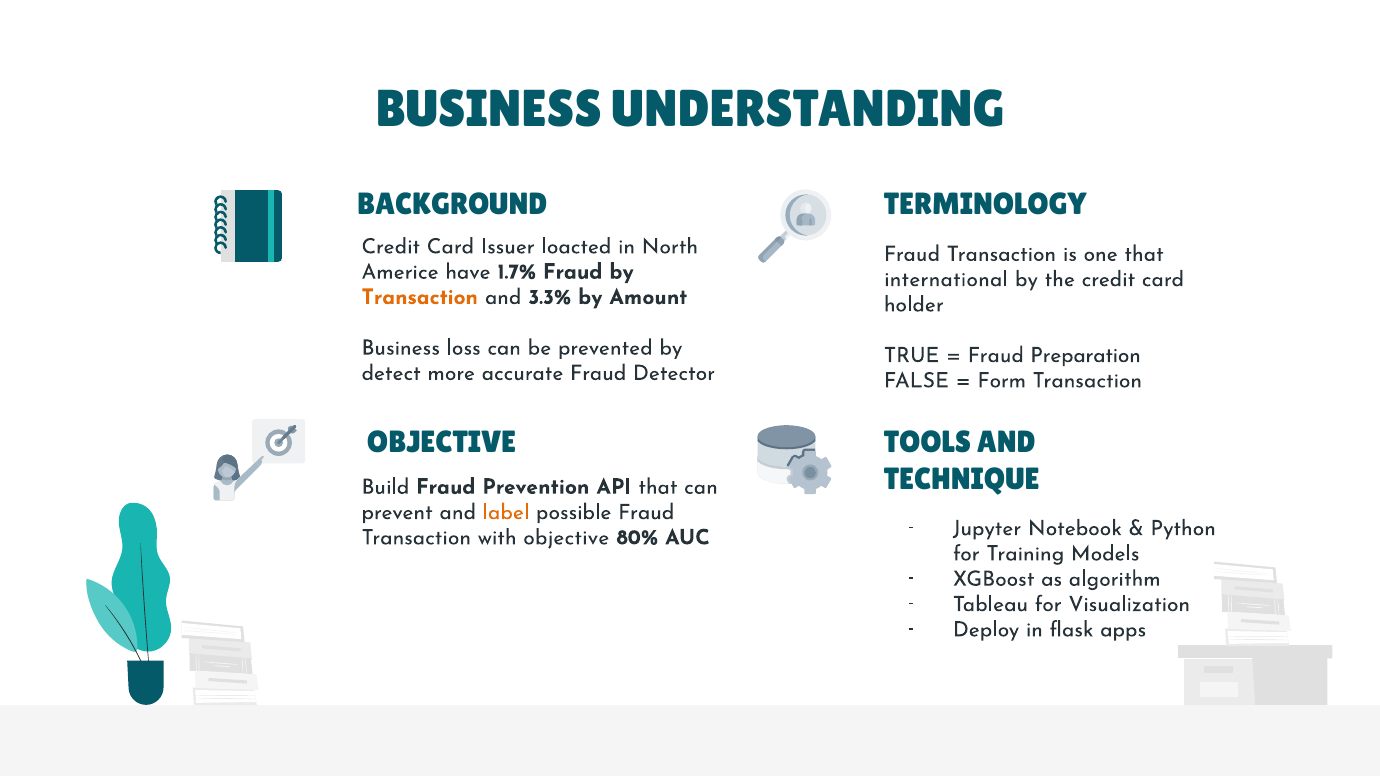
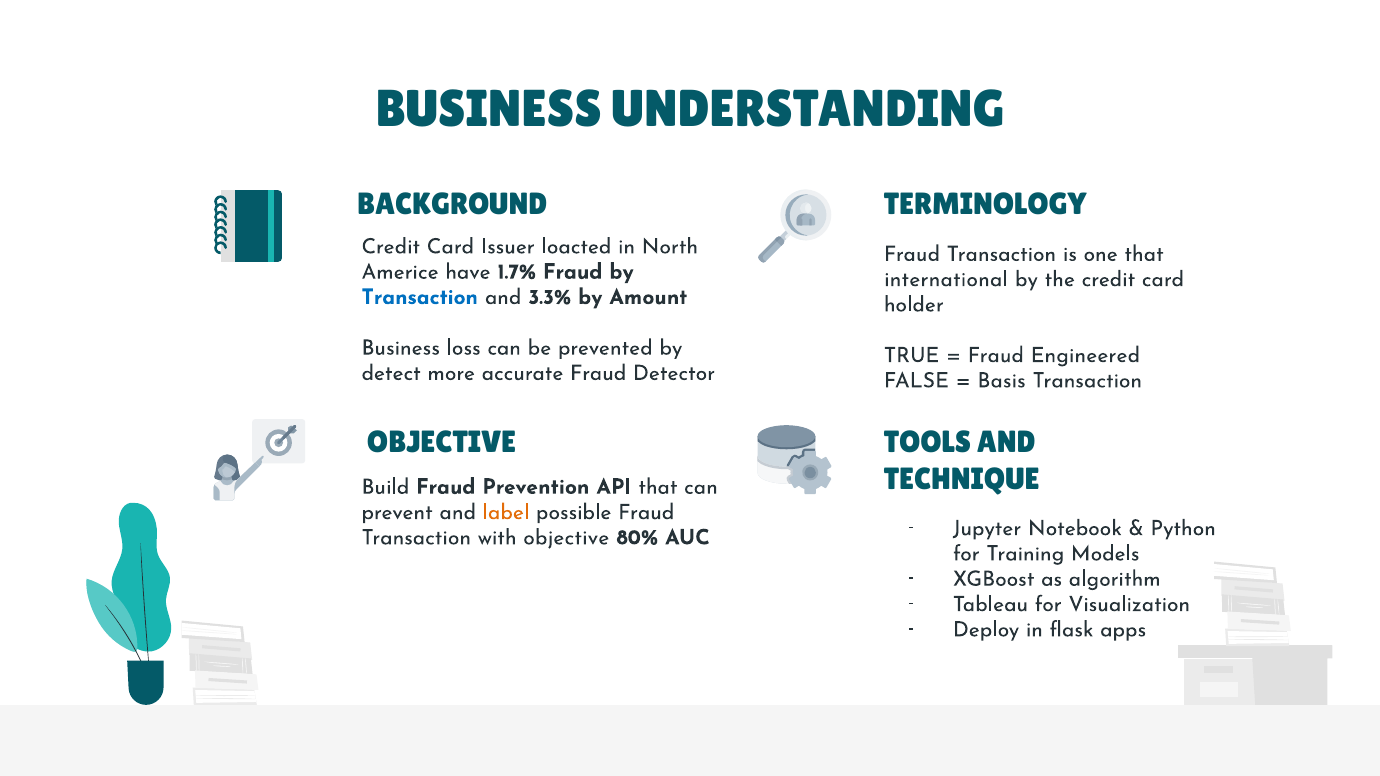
Transaction at (420, 297) colour: orange -> blue
Preparation: Preparation -> Engineered
Form: Form -> Basis
